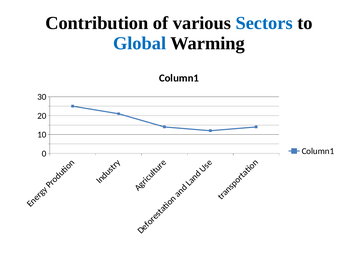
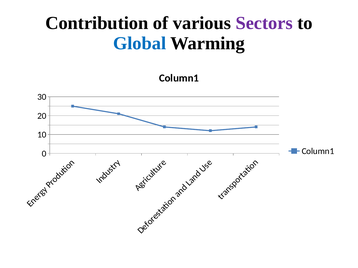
Sectors colour: blue -> purple
